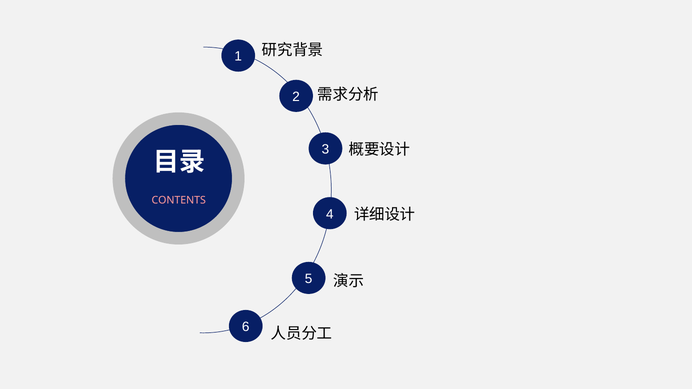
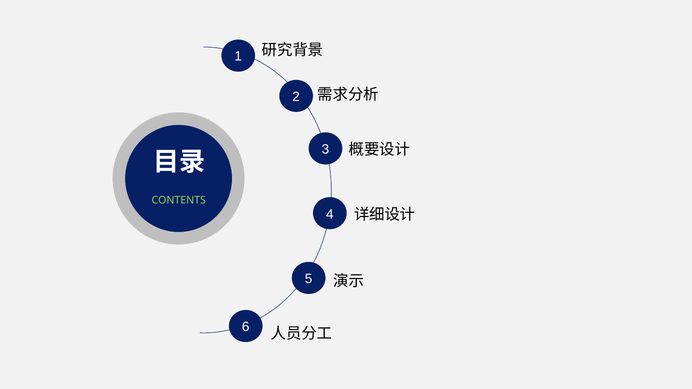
CONTENTS colour: pink -> light green
